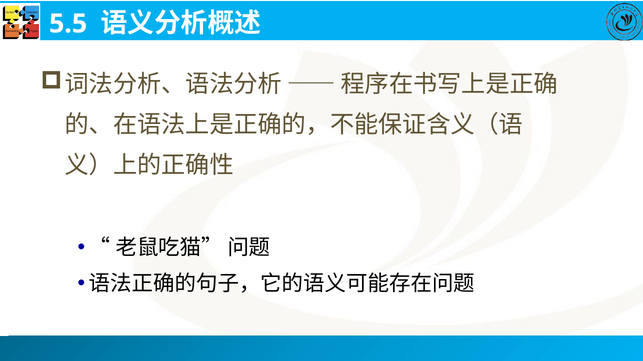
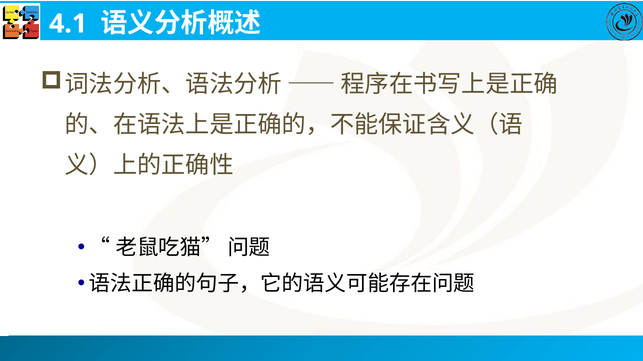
5.5: 5.5 -> 4.1
